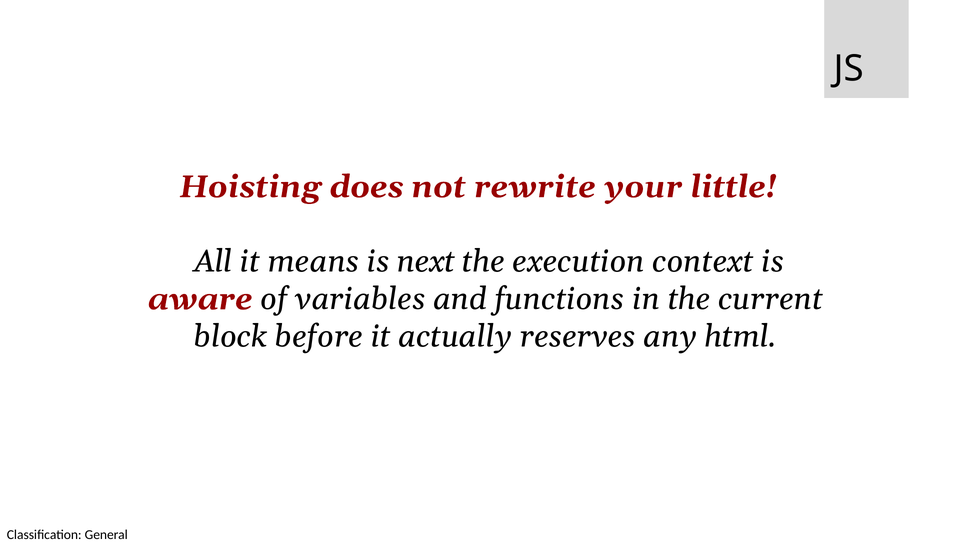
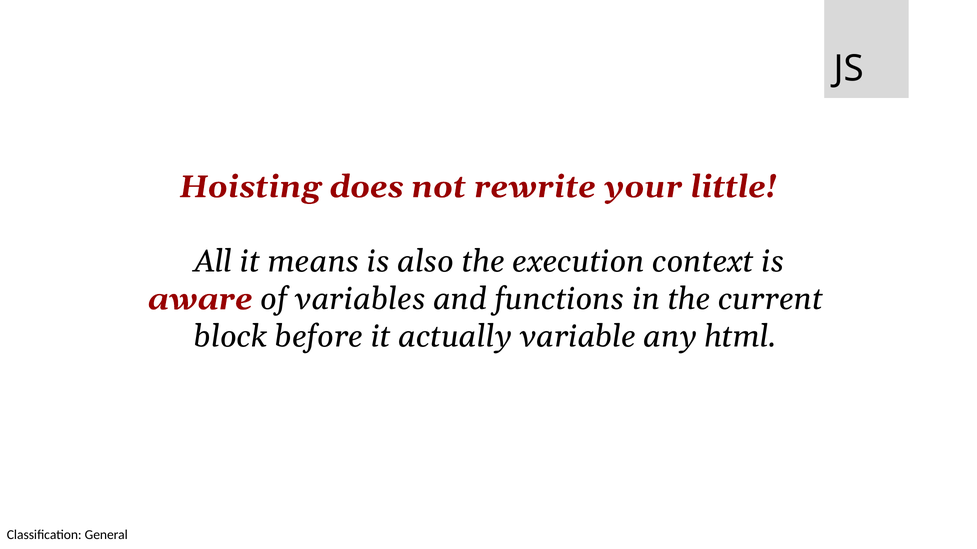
next: next -> also
reserves: reserves -> variable
